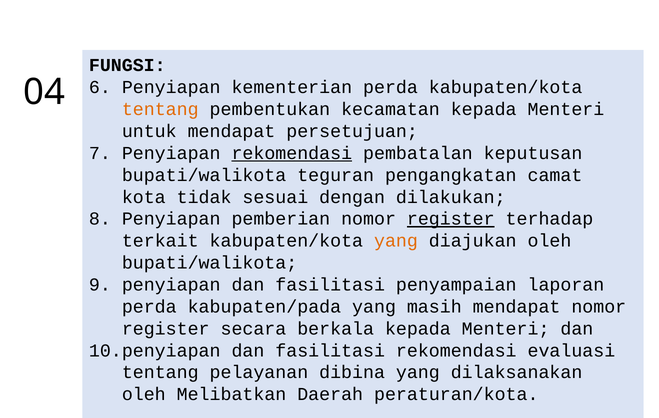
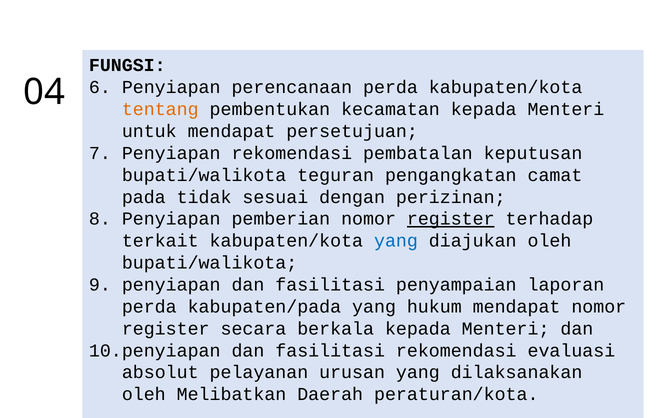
kementerian: kementerian -> perencanaan
rekomendasi at (292, 153) underline: present -> none
kota: kota -> pada
dilakukan: dilakukan -> perizinan
yang at (396, 241) colour: orange -> blue
masih: masih -> hukum
tentang at (160, 373): tentang -> absolut
dibina: dibina -> urusan
